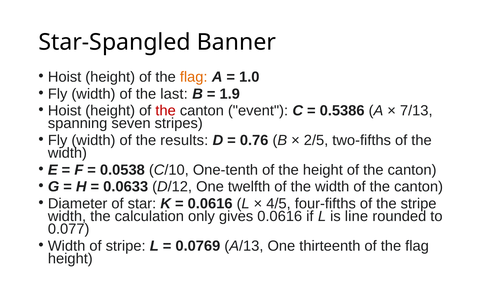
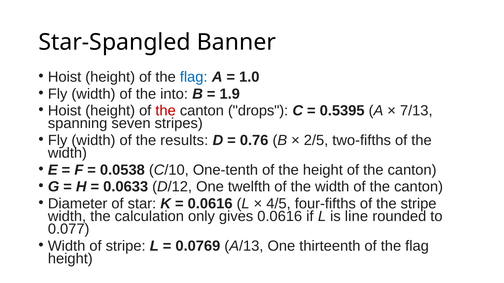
flag at (194, 77) colour: orange -> blue
last: last -> into
event: event -> drops
0.5386: 0.5386 -> 0.5395
